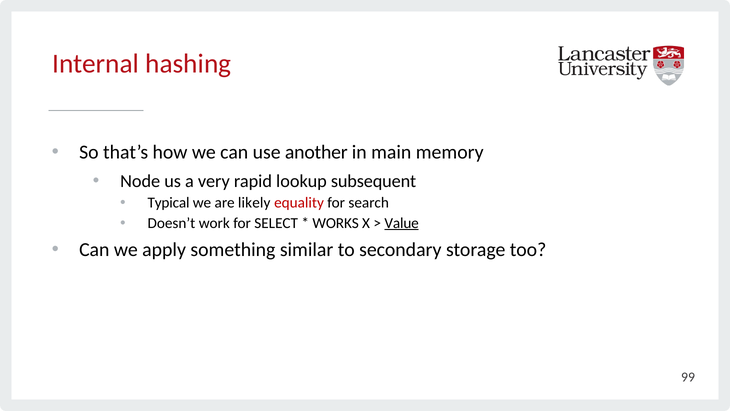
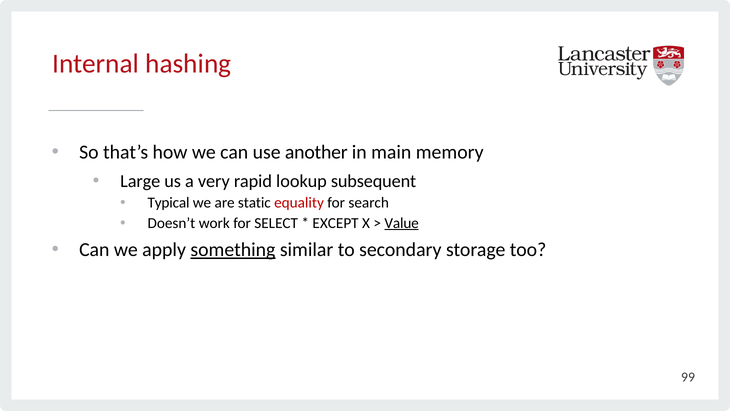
Node: Node -> Large
likely: likely -> static
WORKS: WORKS -> EXCEPT
something underline: none -> present
